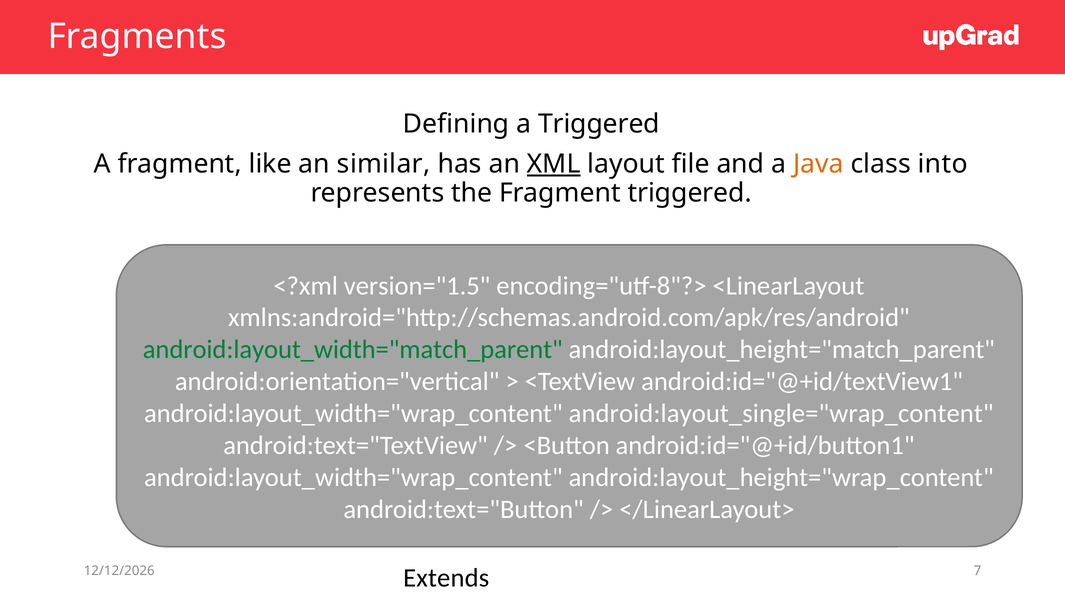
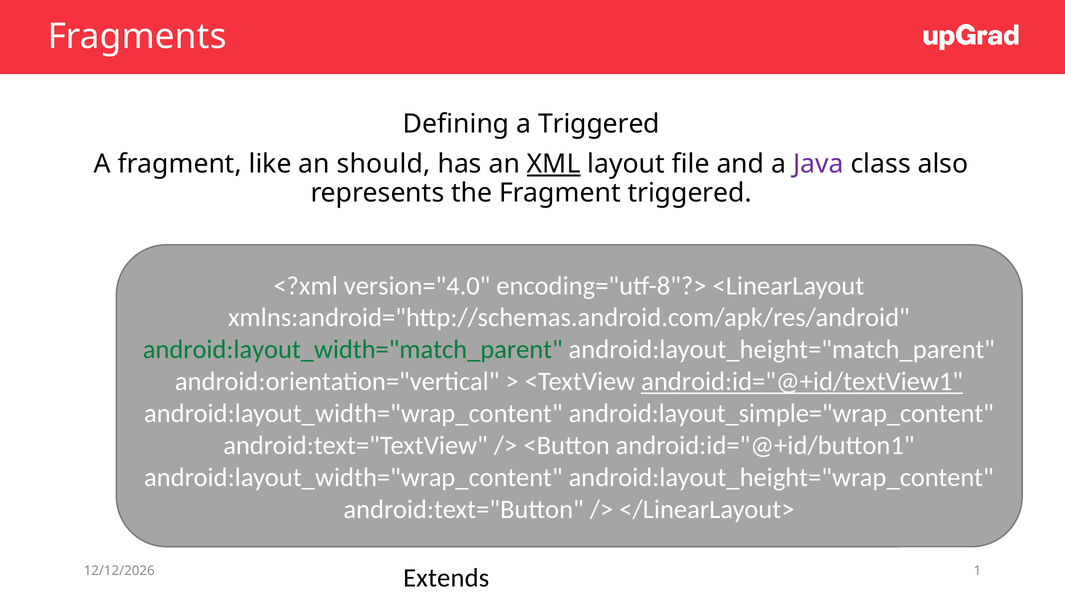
similar: similar -> should
Java colour: orange -> purple
into: into -> also
version="1.5: version="1.5 -> version="4.0
android:id="@+id/textView1 underline: none -> present
android:layout_single="wrap_content: android:layout_single="wrap_content -> android:layout_simple="wrap_content
7: 7 -> 1
